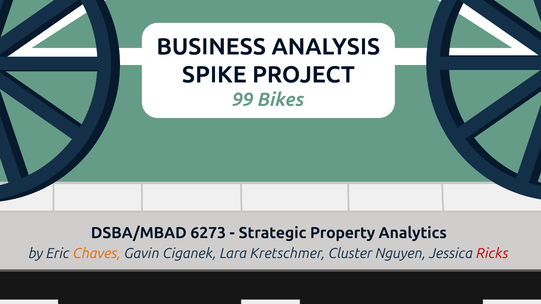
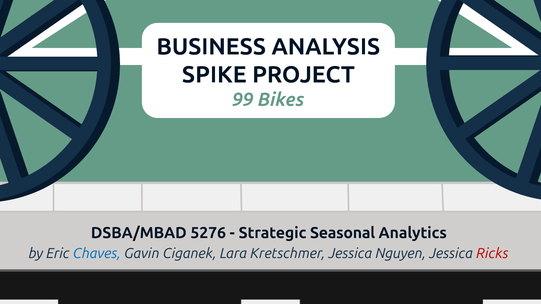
6273: 6273 -> 5276
Property: Property -> Seasonal
Chaves colour: orange -> blue
Kretschmer Cluster: Cluster -> Jessica
